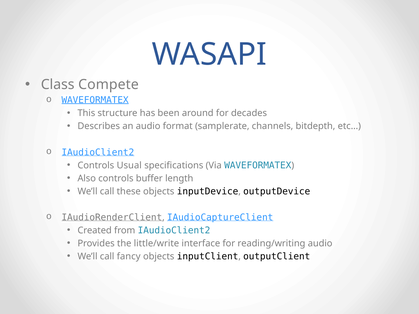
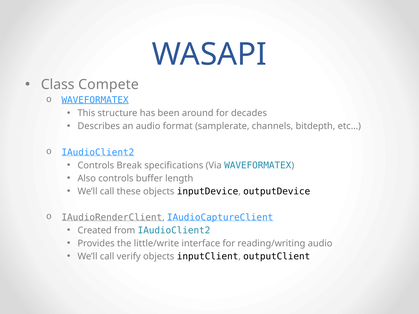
Usual: Usual -> Break
fancy: fancy -> verify
